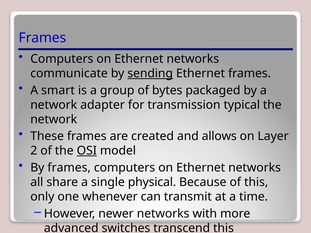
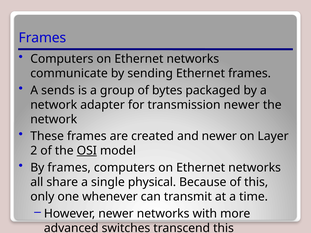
sending underline: present -> none
smart: smart -> sends
transmission typical: typical -> newer
and allows: allows -> newer
